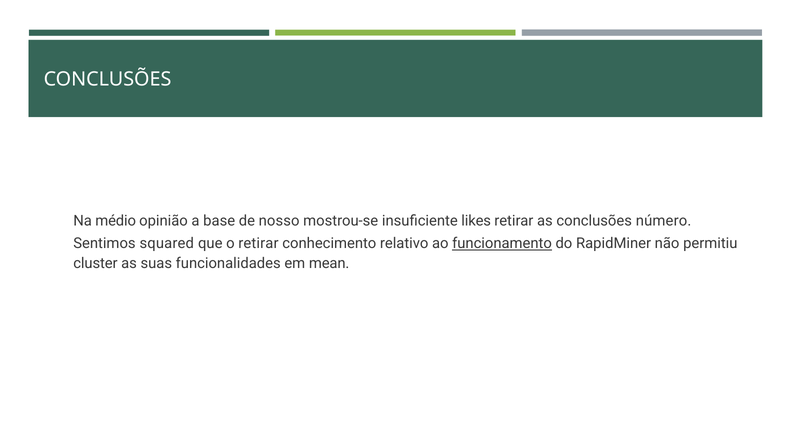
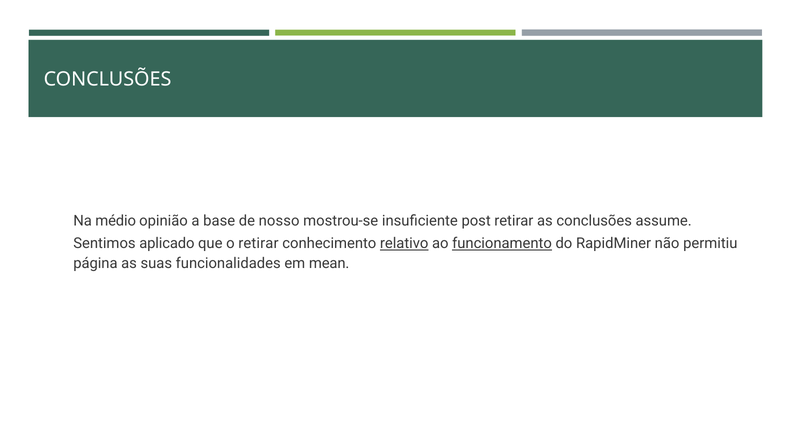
likes: likes -> post
número: número -> assume
squared: squared -> aplicado
relativo underline: none -> present
cluster: cluster -> página
